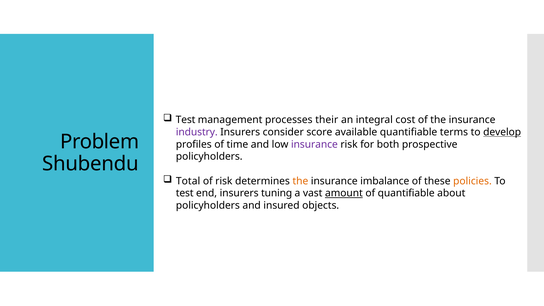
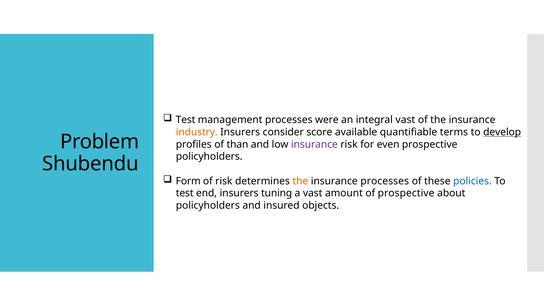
their: their -> were
integral cost: cost -> vast
industry colour: purple -> orange
time: time -> than
both: both -> even
Total: Total -> Form
insurance imbalance: imbalance -> processes
policies colour: orange -> blue
amount underline: present -> none
of quantifiable: quantifiable -> prospective
